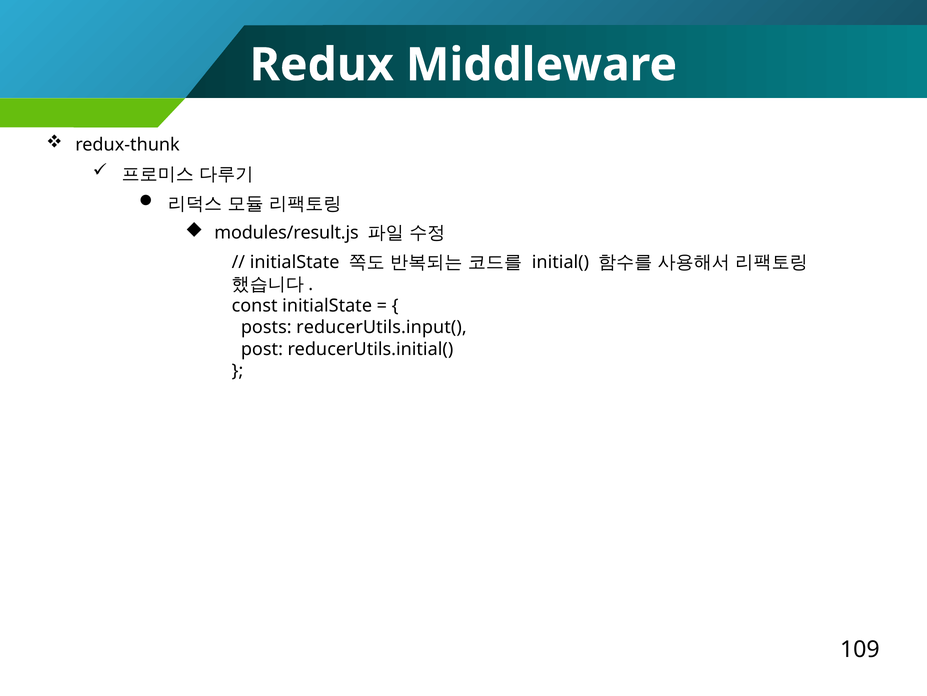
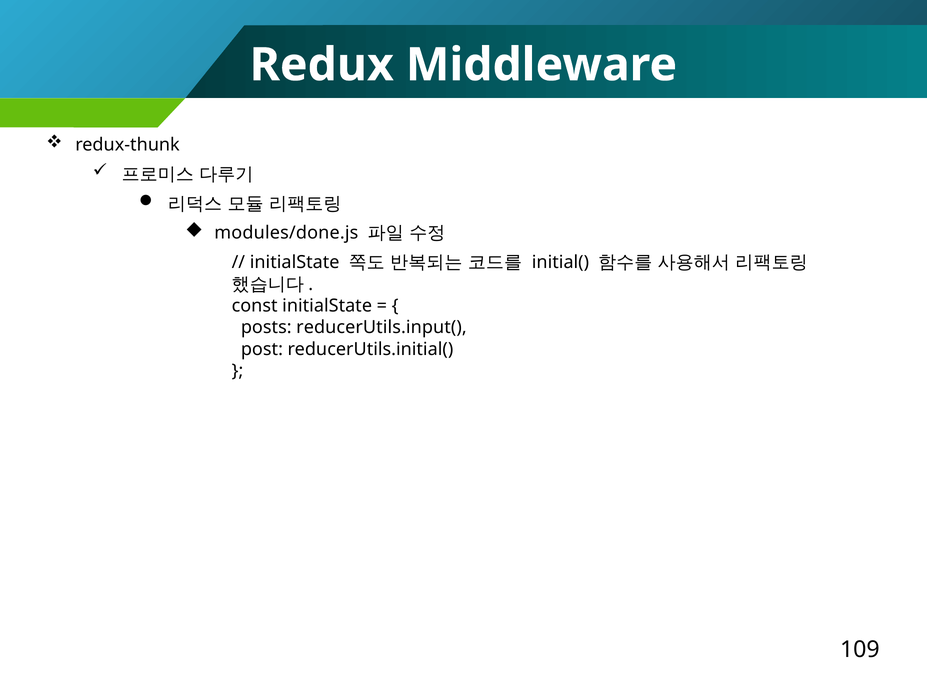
modules/result.js: modules/result.js -> modules/done.js
